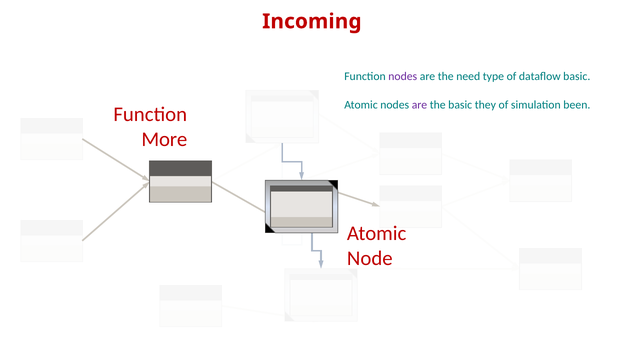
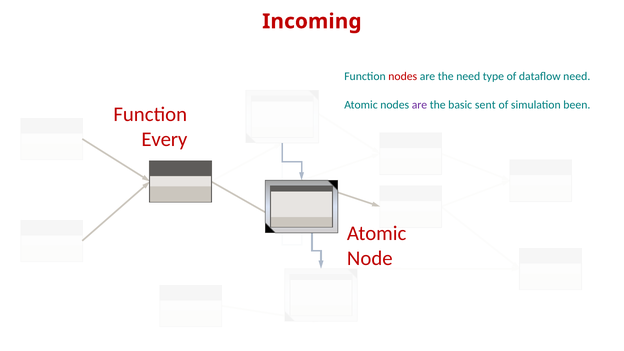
nodes at (403, 77) colour: purple -> red
dataflow basic: basic -> need
they: they -> sent
More: More -> Every
